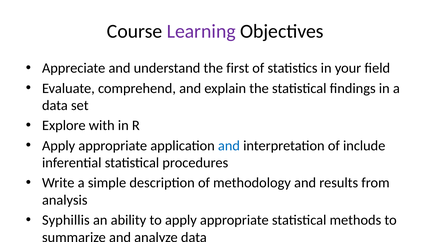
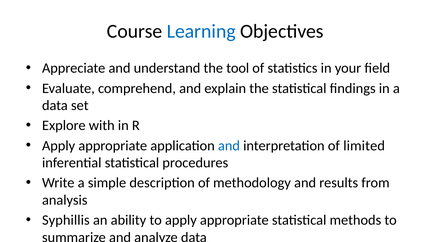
Learning colour: purple -> blue
first: first -> tool
include: include -> limited
